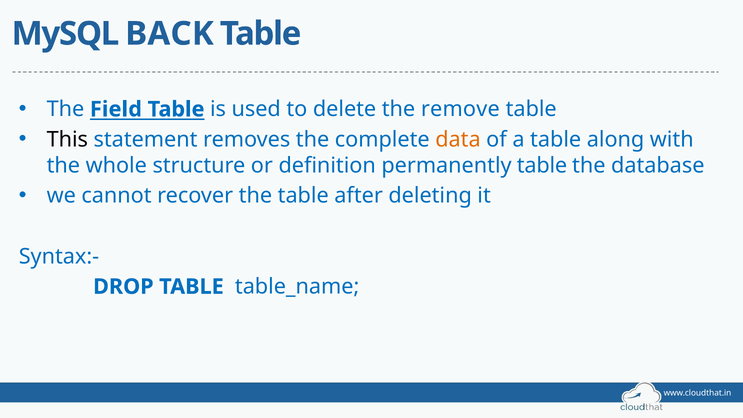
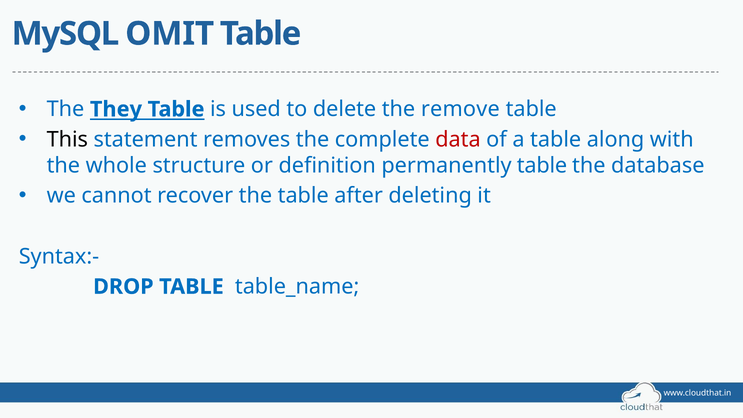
BACK: BACK -> OMIT
Field: Field -> They
data colour: orange -> red
